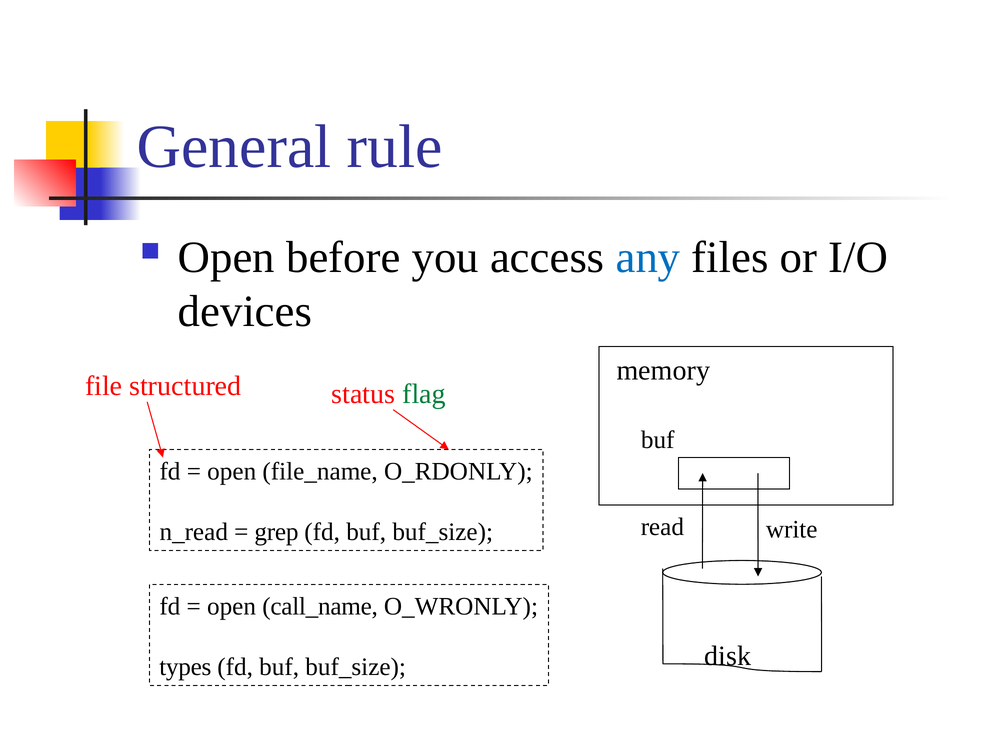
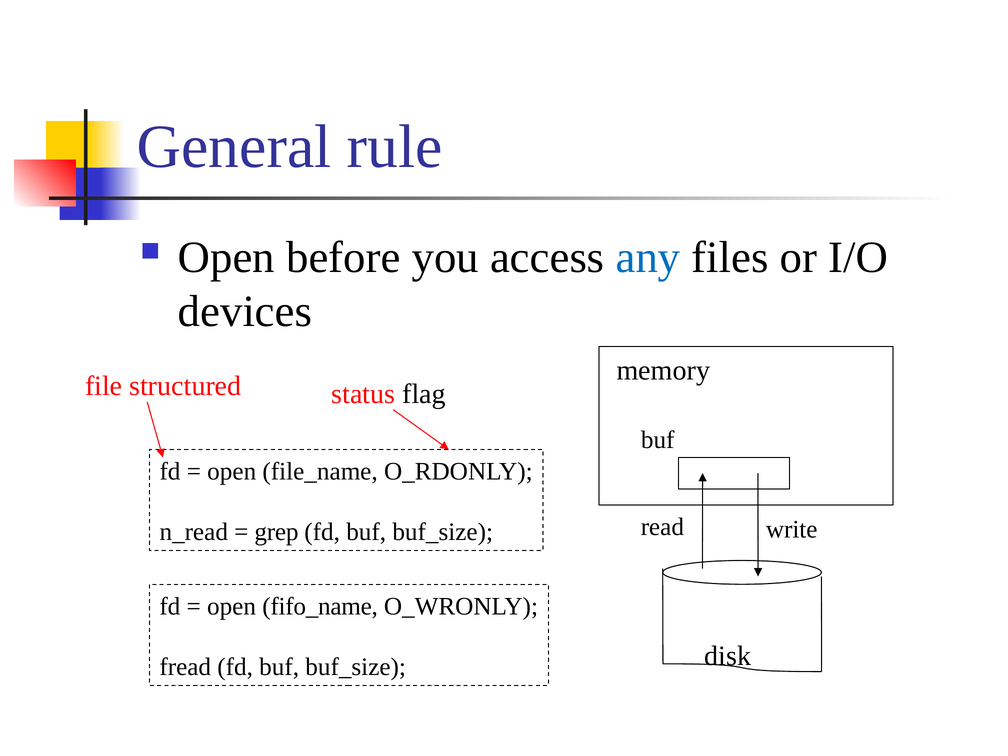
flag colour: green -> black
call_name: call_name -> fifo_name
types: types -> fread
